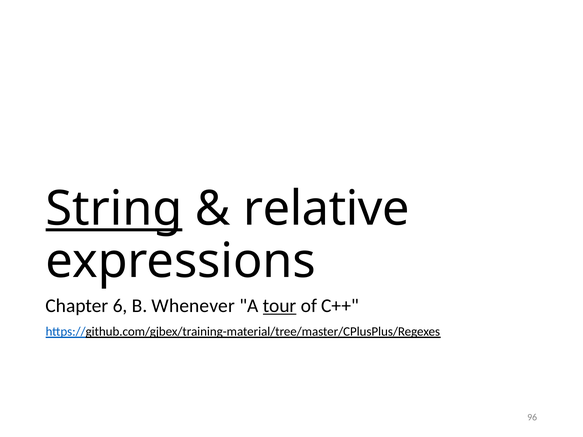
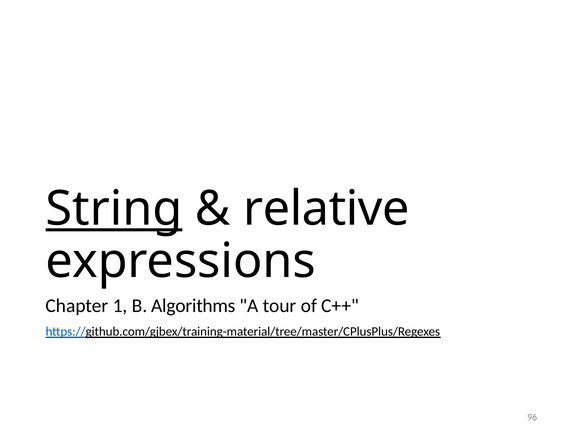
6: 6 -> 1
Whenever: Whenever -> Algorithms
tour underline: present -> none
